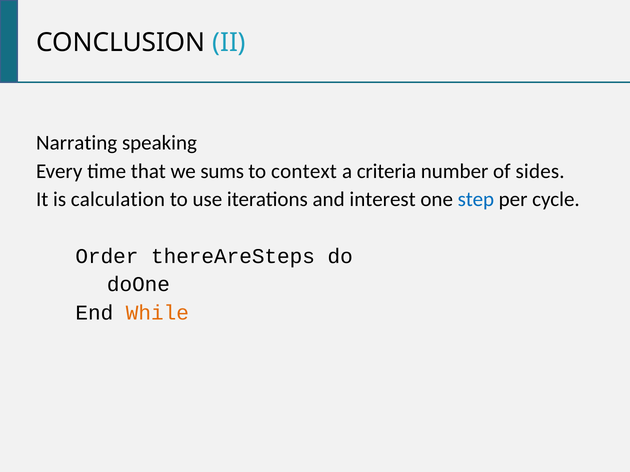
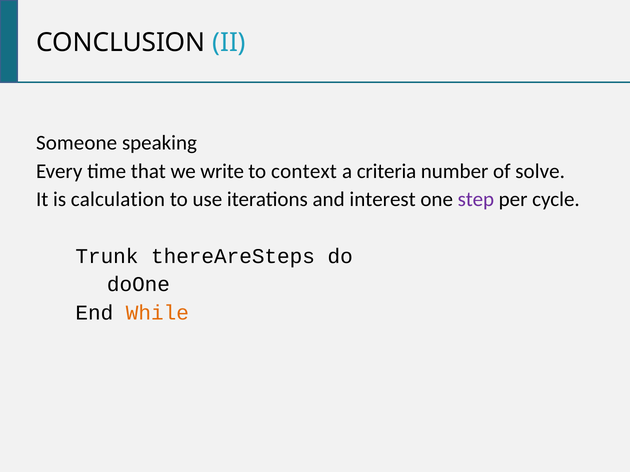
Narrating: Narrating -> Someone
sums: sums -> write
sides: sides -> solve
step colour: blue -> purple
Order: Order -> Trunk
